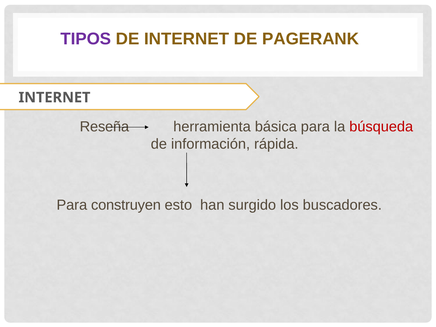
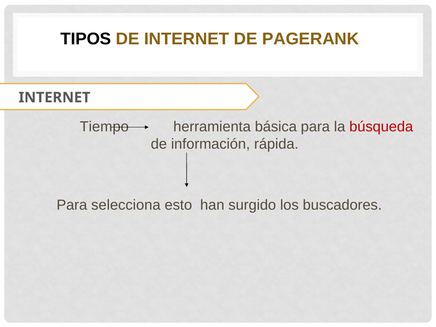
TIPOS colour: purple -> black
Reseña: Reseña -> Tiempo
construyen: construyen -> selecciona
